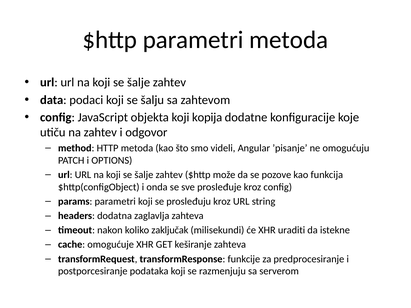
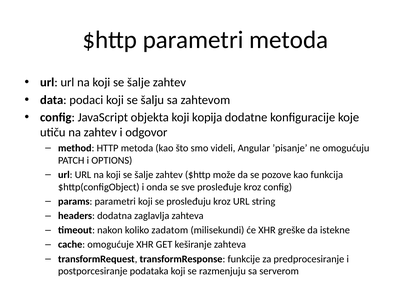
zaključak: zaključak -> zadatom
uraditi: uraditi -> greške
